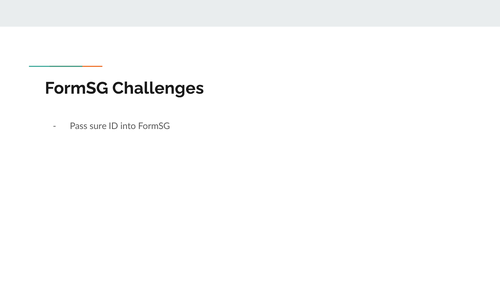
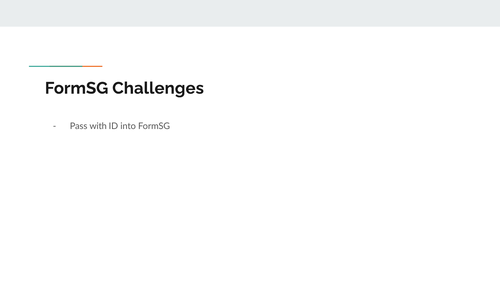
sure: sure -> with
